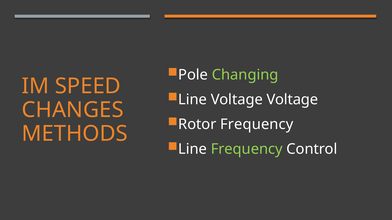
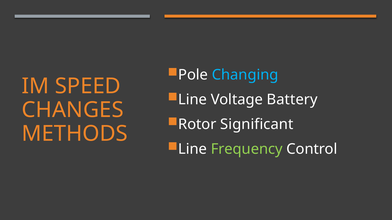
Changing colour: light green -> light blue
Voltage Voltage: Voltage -> Battery
Rotor Frequency: Frequency -> Significant
